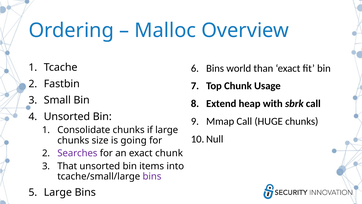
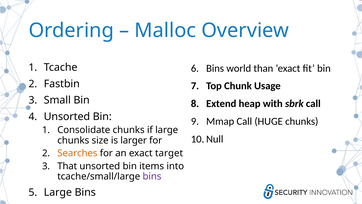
going: going -> larger
Searches colour: purple -> orange
exact chunk: chunk -> target
